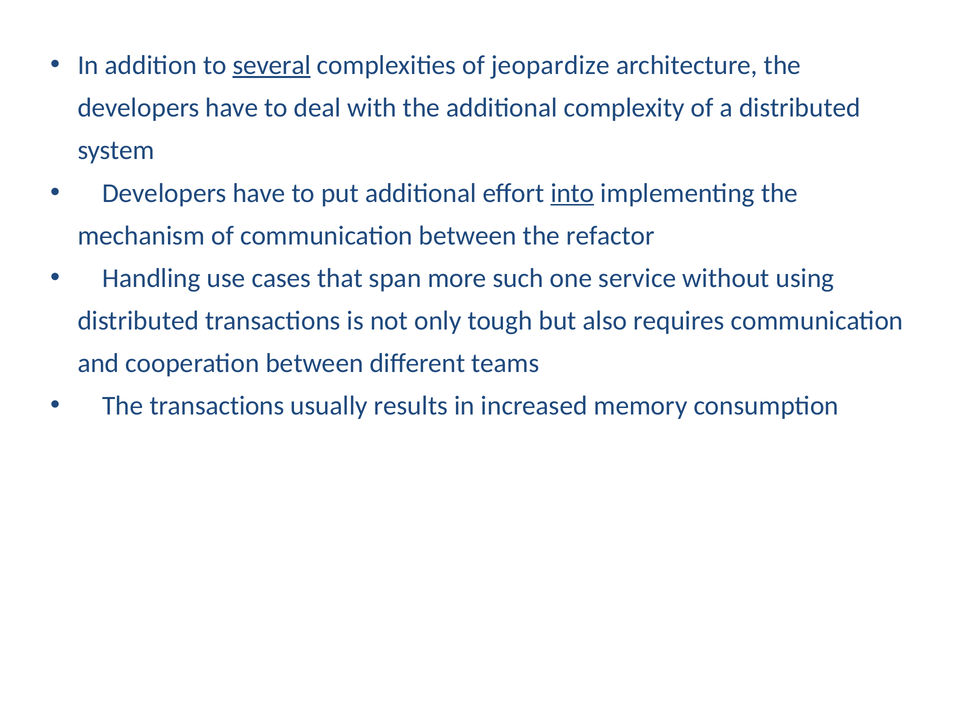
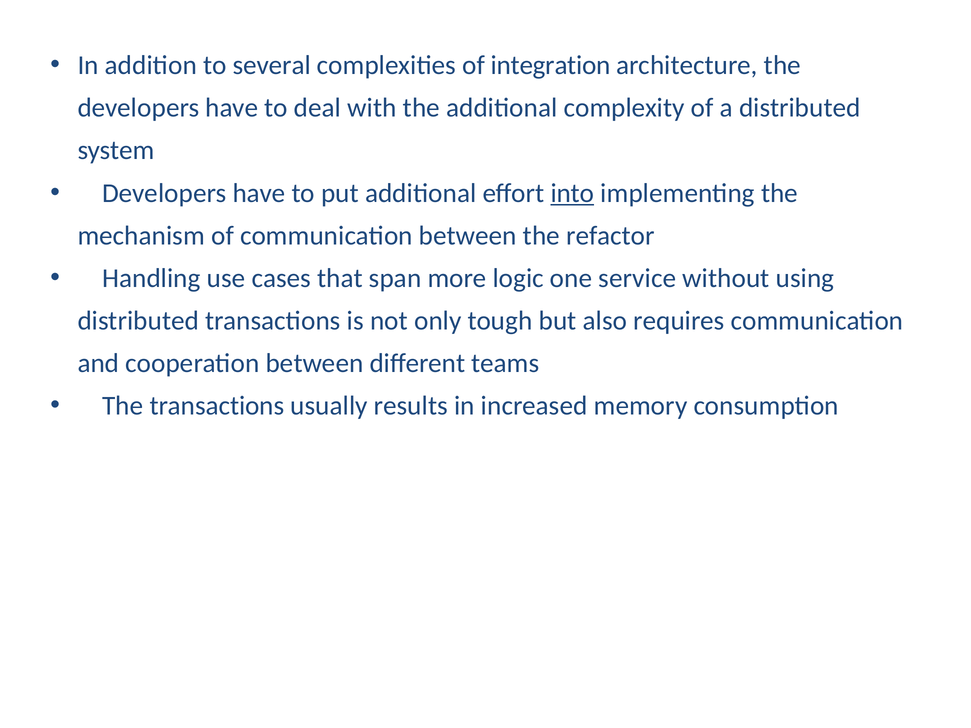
several underline: present -> none
jeopardize: jeopardize -> integration
such: such -> logic
